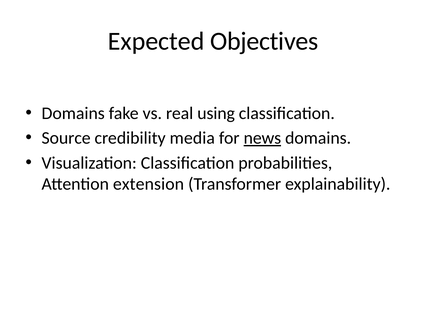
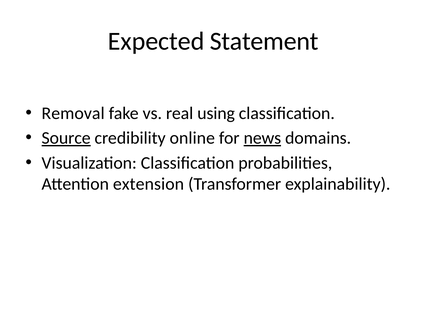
Objectives: Objectives -> Statement
Domains at (73, 113): Domains -> Removal
Source underline: none -> present
media: media -> online
